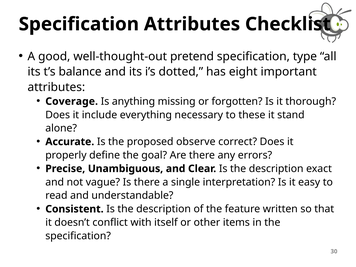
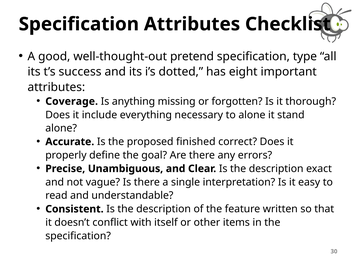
balance: balance -> success
to these: these -> alone
observe: observe -> finished
